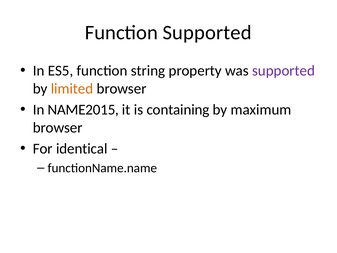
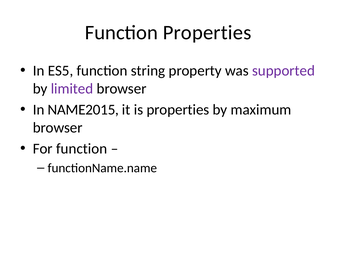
Function Supported: Supported -> Properties
limited colour: orange -> purple
is containing: containing -> properties
For identical: identical -> function
